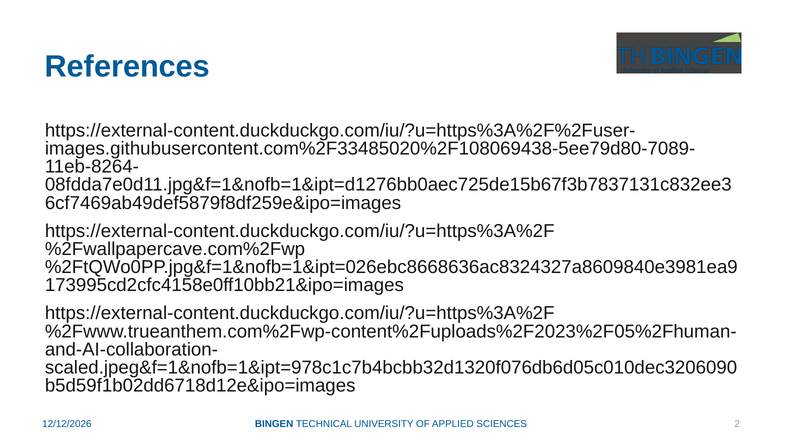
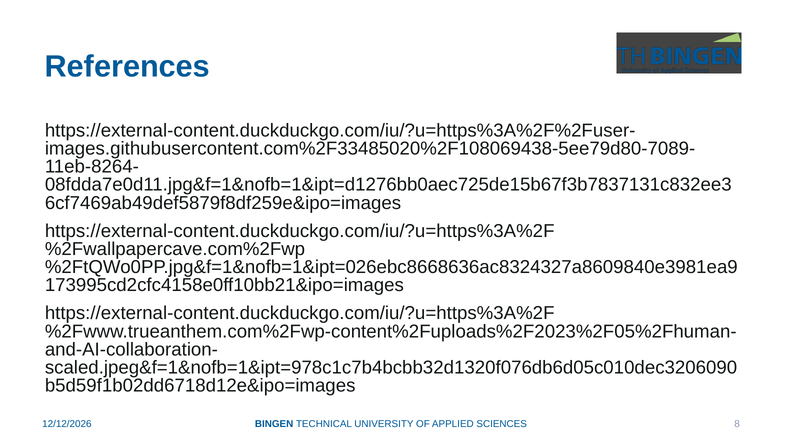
2: 2 -> 8
